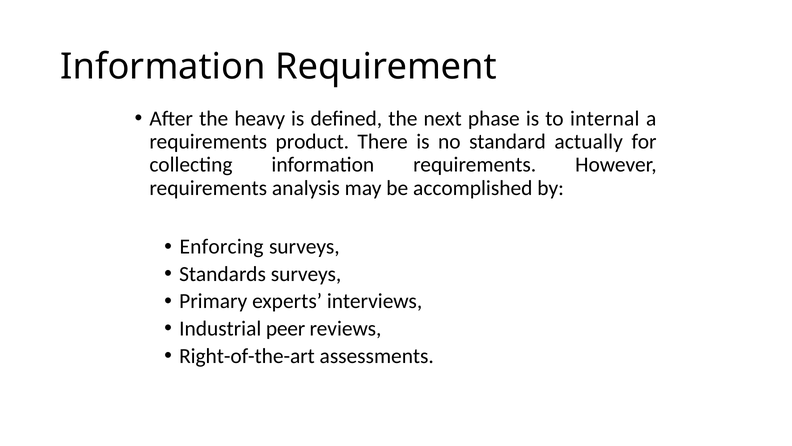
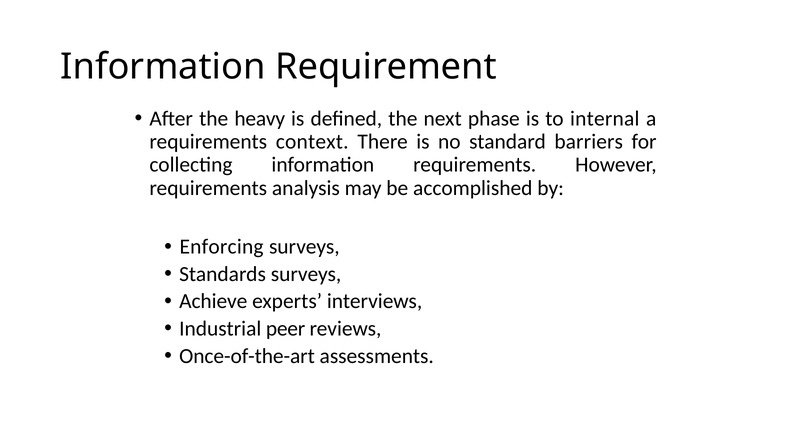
product: product -> context
actually: actually -> barriers
Primary: Primary -> Achieve
Right-of-the-art: Right-of-the-art -> Once-of-the-art
